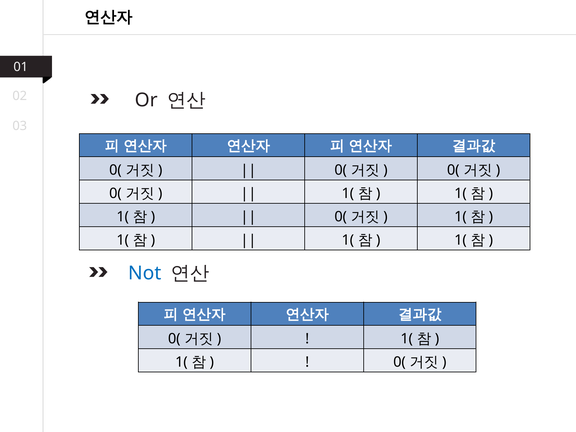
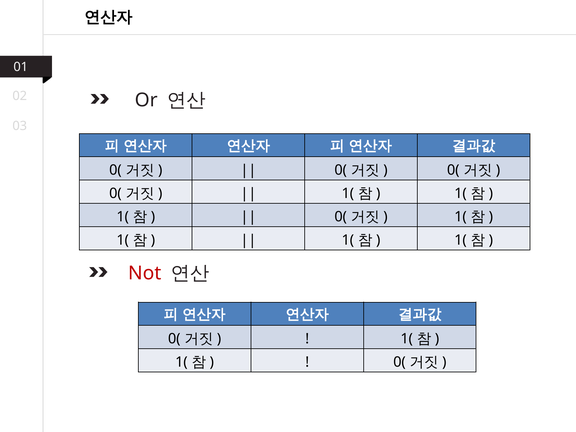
Not colour: blue -> red
